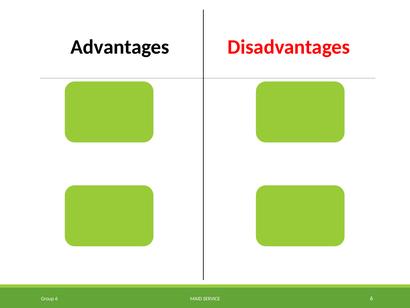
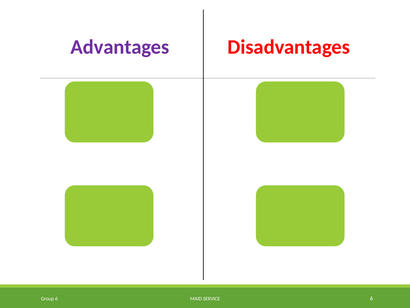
Advantages colour: black -> purple
